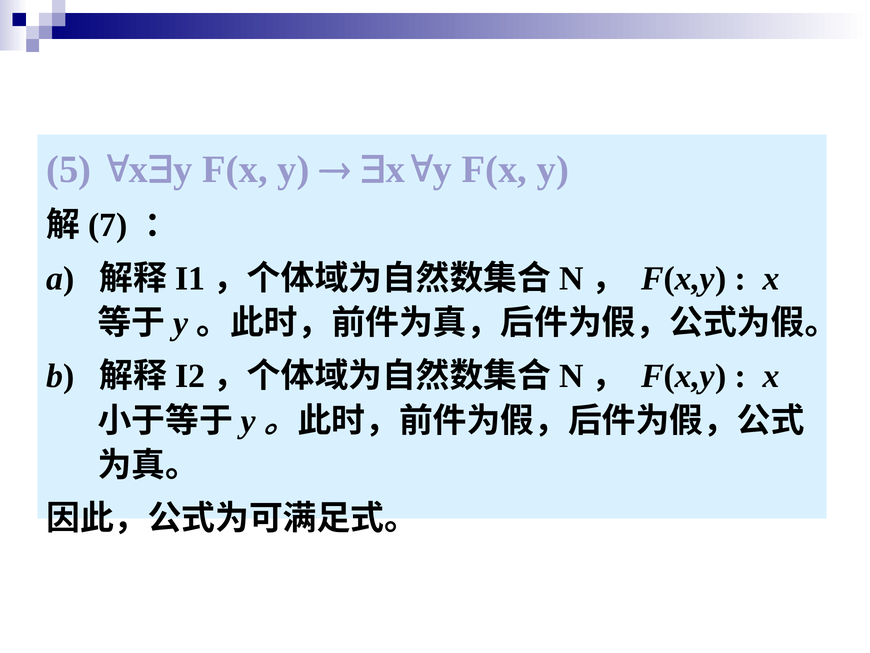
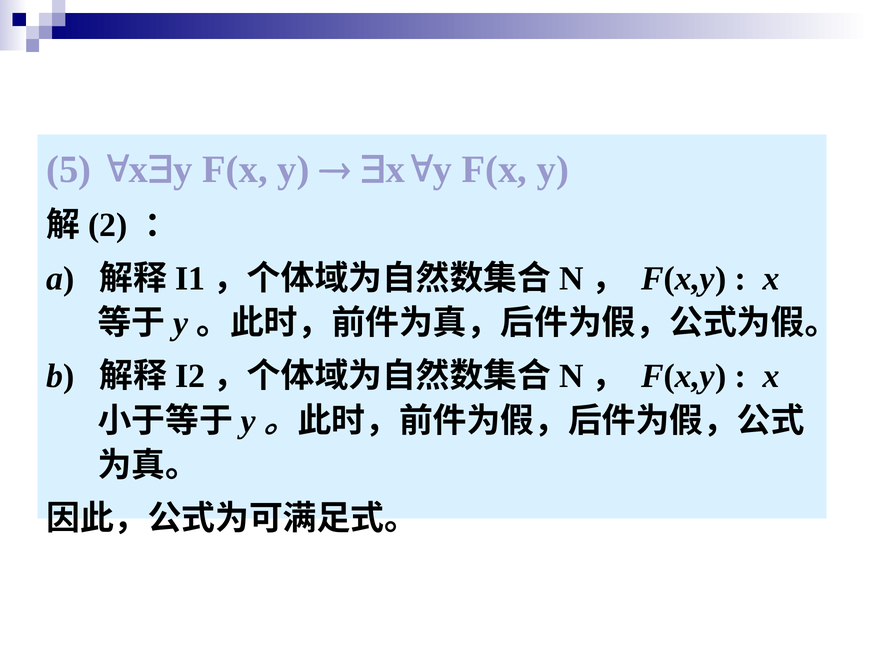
7: 7 -> 2
